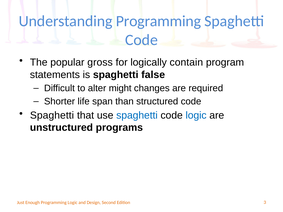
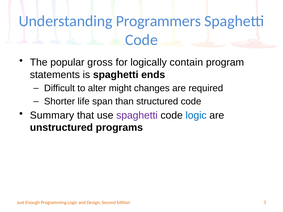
Understanding Programming: Programming -> Programmers
false: false -> ends
Spaghetti at (52, 115): Spaghetti -> Summary
spaghetti at (137, 115) colour: blue -> purple
